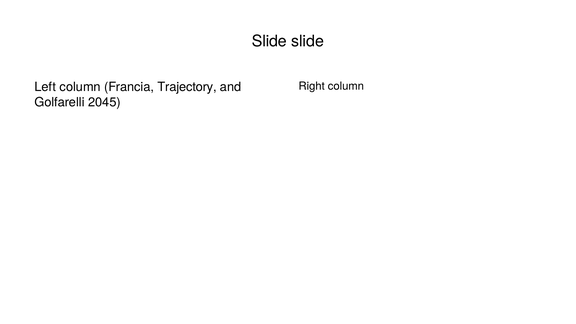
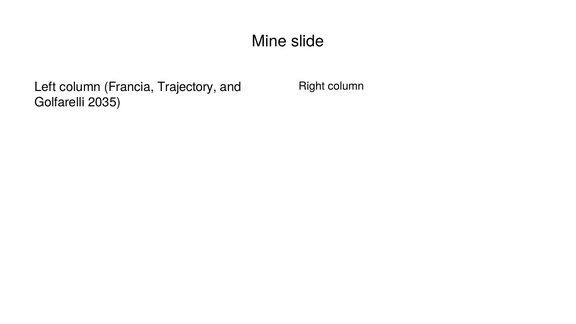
Slide at (269, 41): Slide -> Mine
2045: 2045 -> 2035
